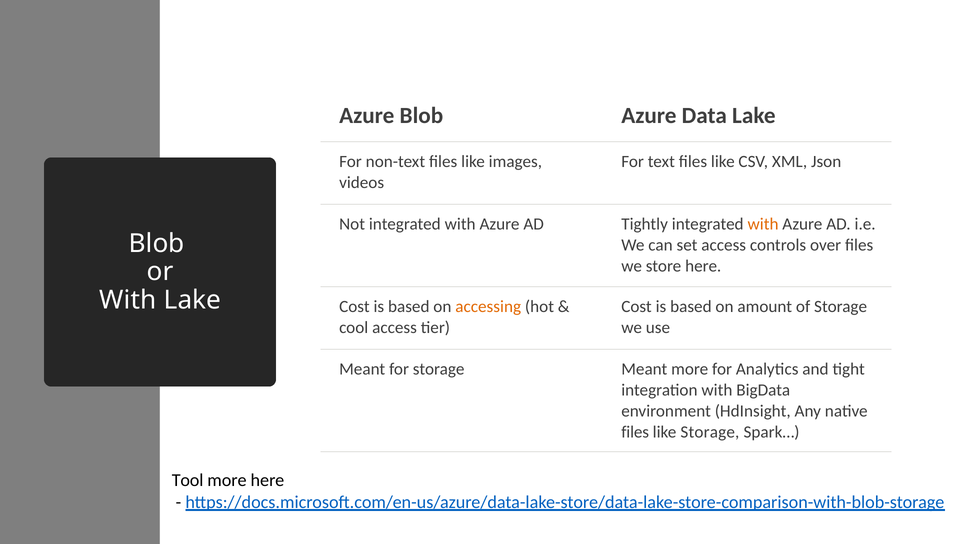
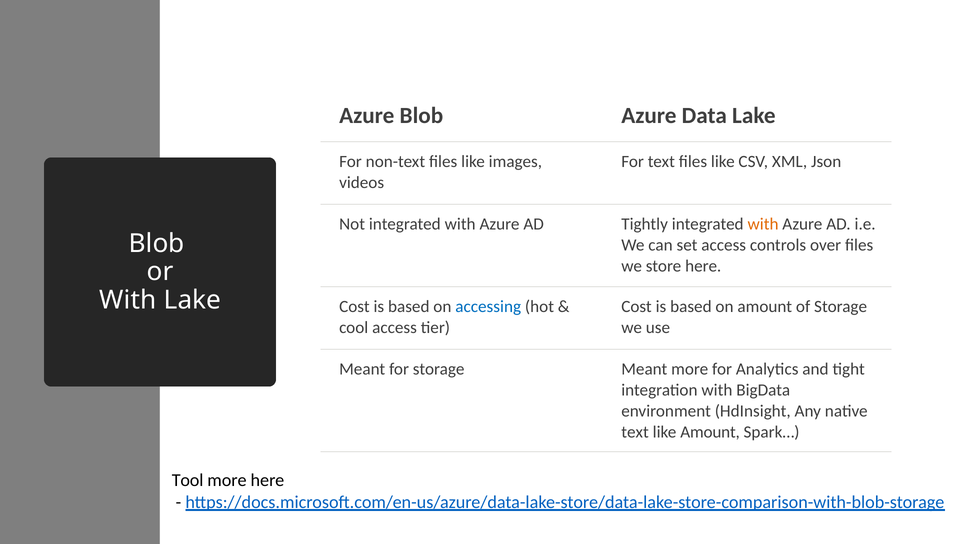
accessing colour: orange -> blue
files at (635, 432): files -> text
like Storage: Storage -> Amount
